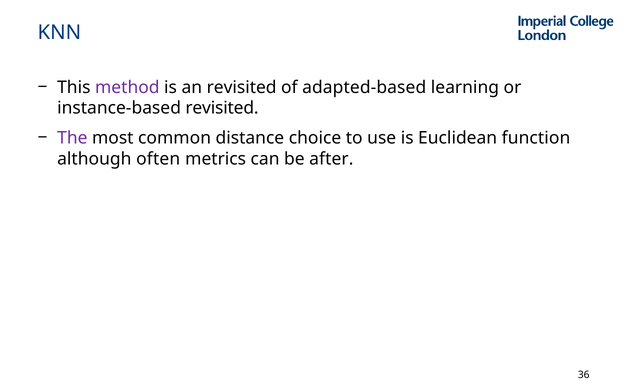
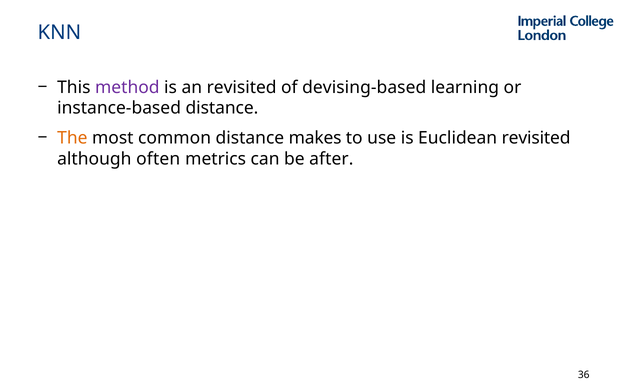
adapted-based: adapted-based -> devising-based
instance-based revisited: revisited -> distance
The colour: purple -> orange
choice: choice -> makes
Euclidean function: function -> revisited
